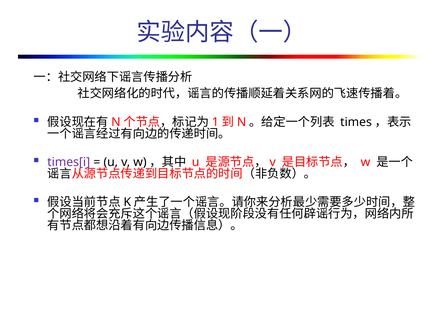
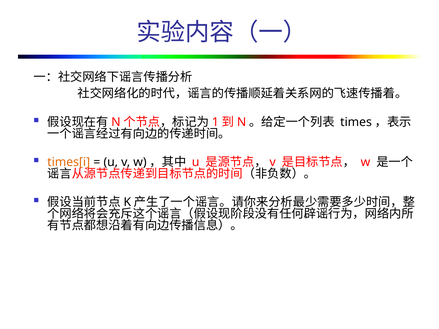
times[i colour: purple -> orange
